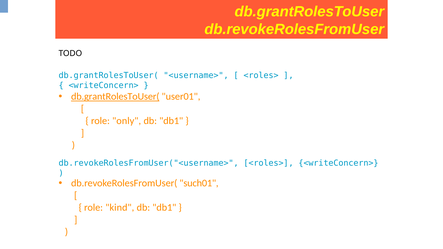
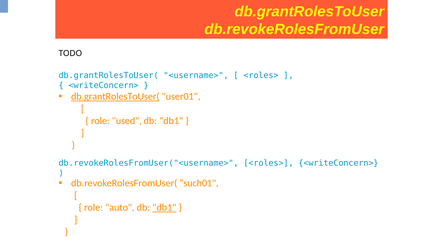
only: only -> used
kind: kind -> auto
db1 at (164, 208) underline: none -> present
